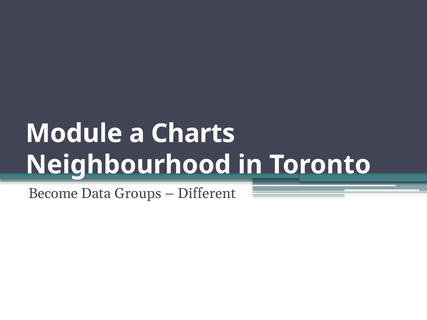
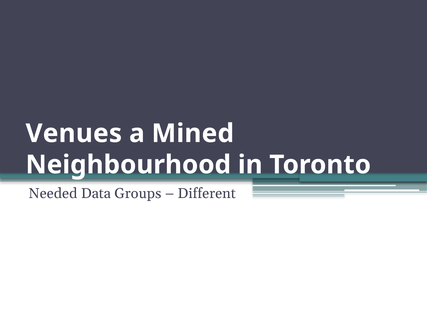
Module: Module -> Venues
Charts: Charts -> Mined
Become: Become -> Needed
